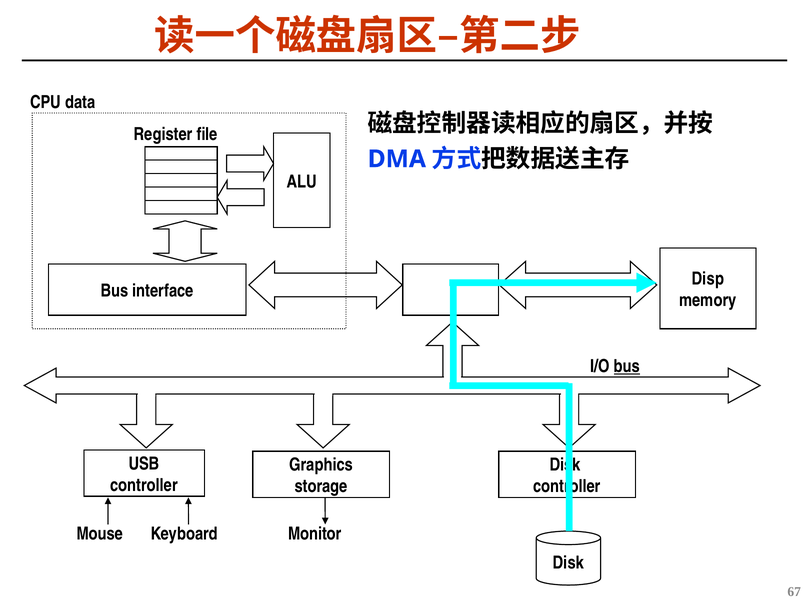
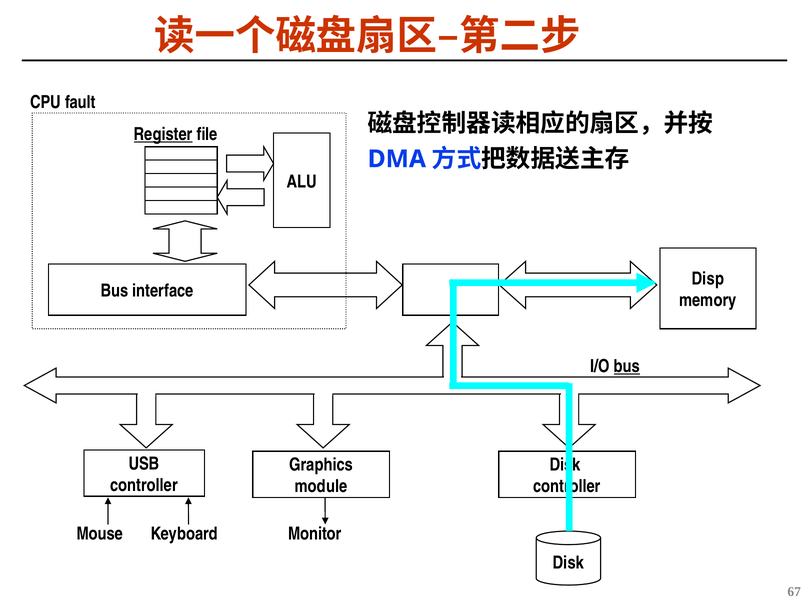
data: data -> fault
Register underline: none -> present
storage: storage -> module
